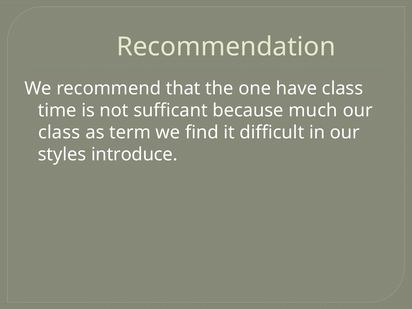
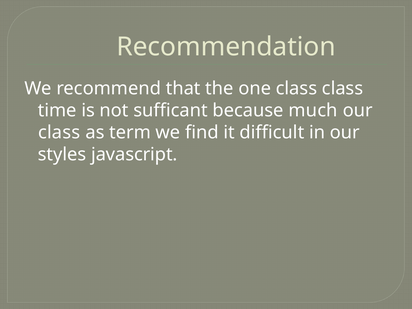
one have: have -> class
introduce: introduce -> javascript
